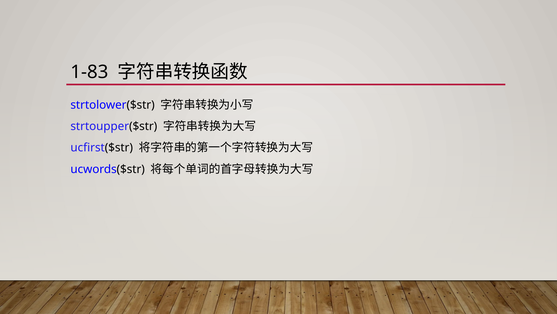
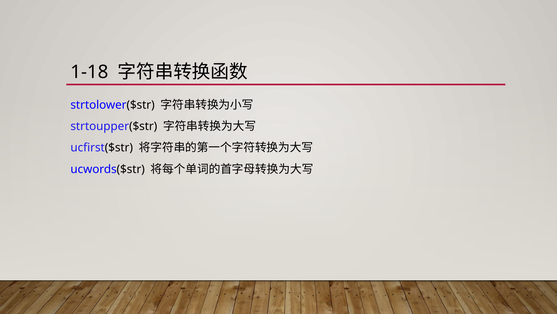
1-83: 1-83 -> 1-18
